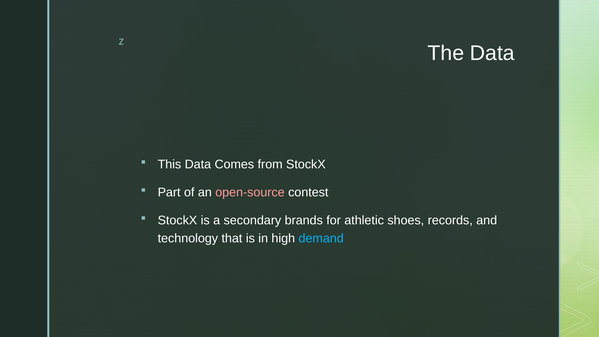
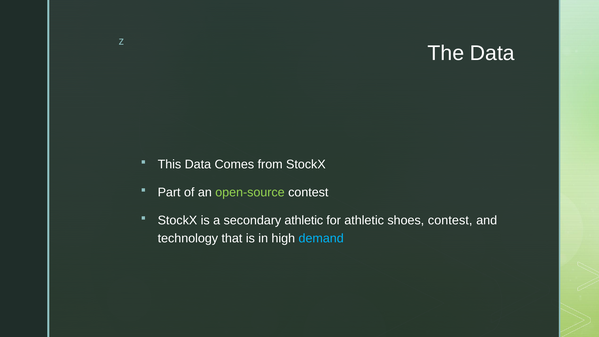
open-source colour: pink -> light green
secondary brands: brands -> athletic
shoes records: records -> contest
